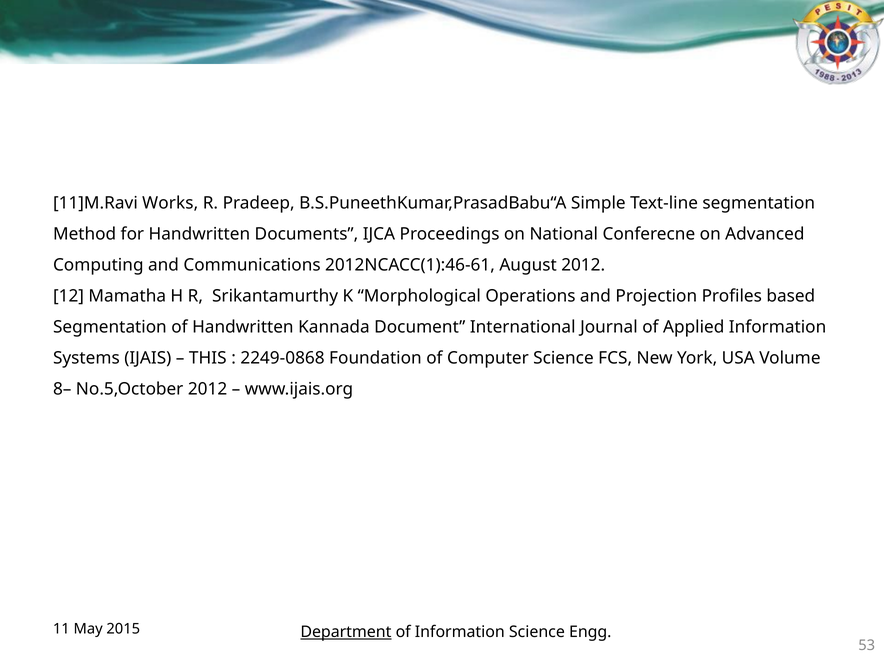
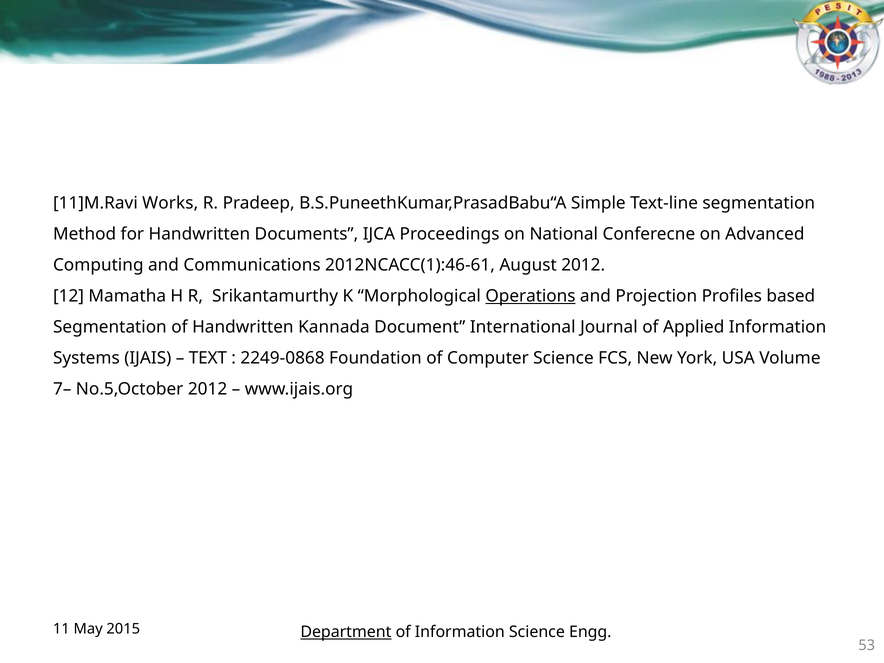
Operations underline: none -> present
THIS: THIS -> TEXT
8–: 8– -> 7–
